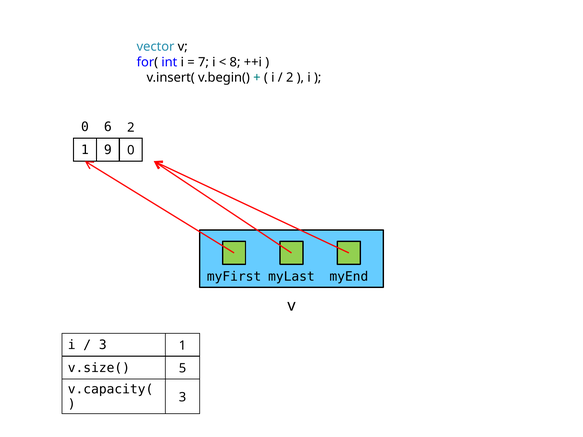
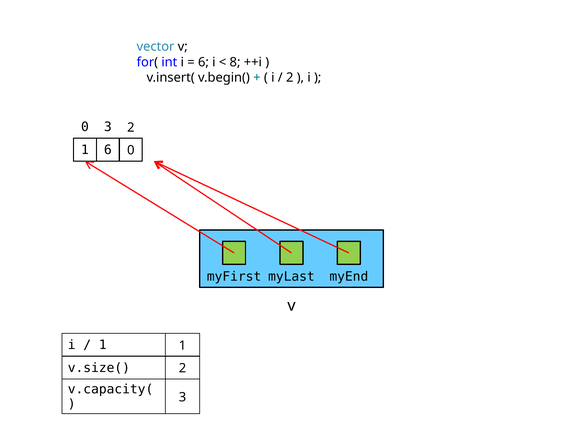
7 at (204, 62): 7 -> 6
0 6: 6 -> 3
1 9: 9 -> 6
3 at (103, 345): 3 -> 1
v.size( 5: 5 -> 2
